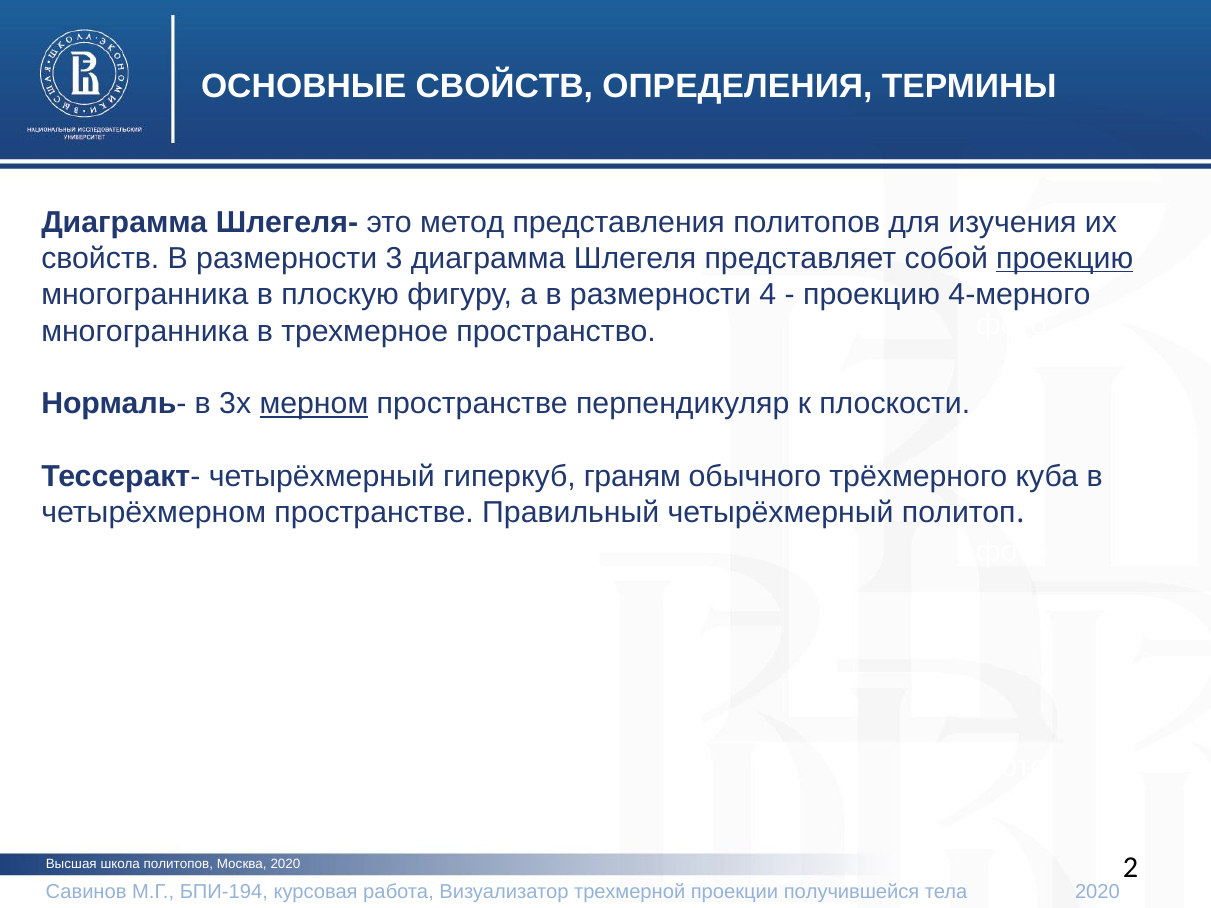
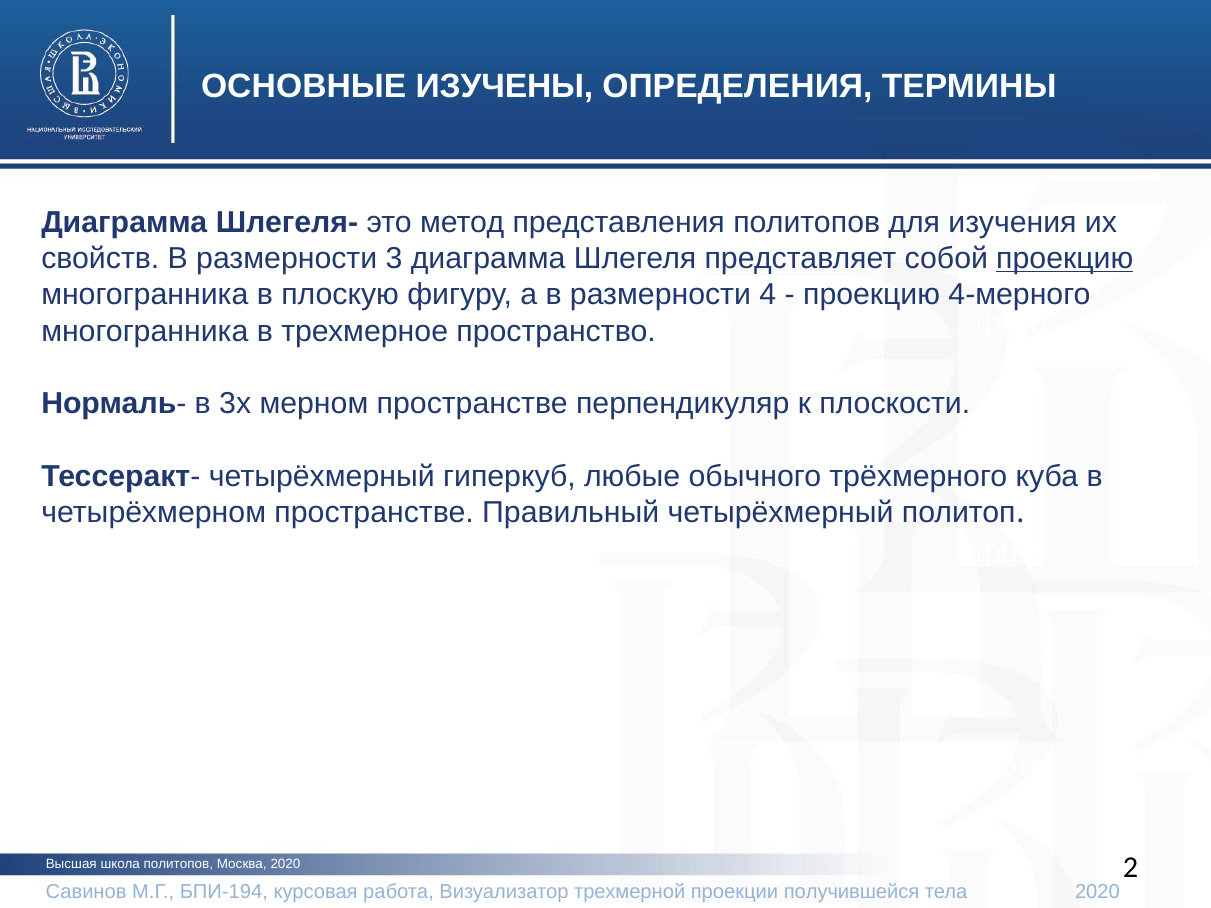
ОСНОВНЫЕ СВОЙСТВ: СВОЙСТВ -> ИЗУЧЕНЫ
мерном underline: present -> none
граням: граням -> любые
